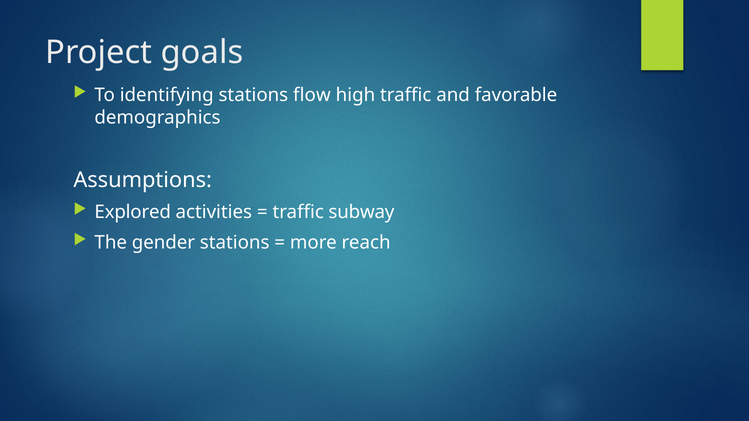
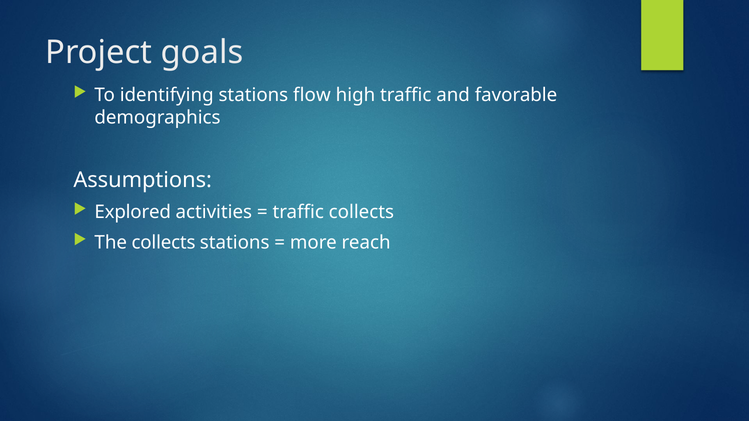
traffic subway: subway -> collects
The gender: gender -> collects
